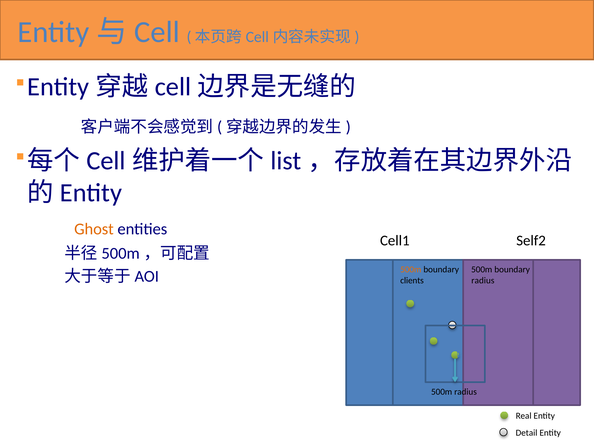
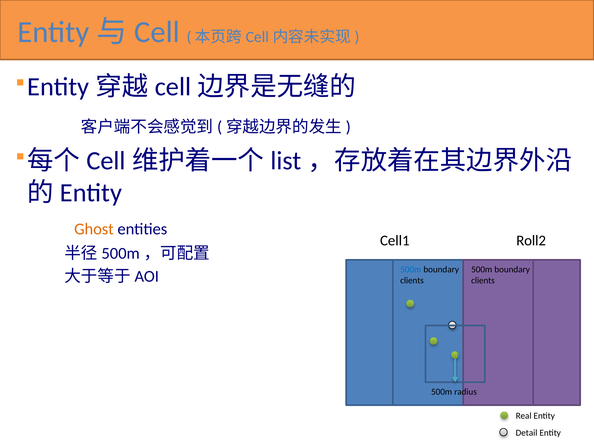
Self2: Self2 -> Roll2
500m at (411, 269) colour: orange -> blue
radius at (483, 280): radius -> clients
